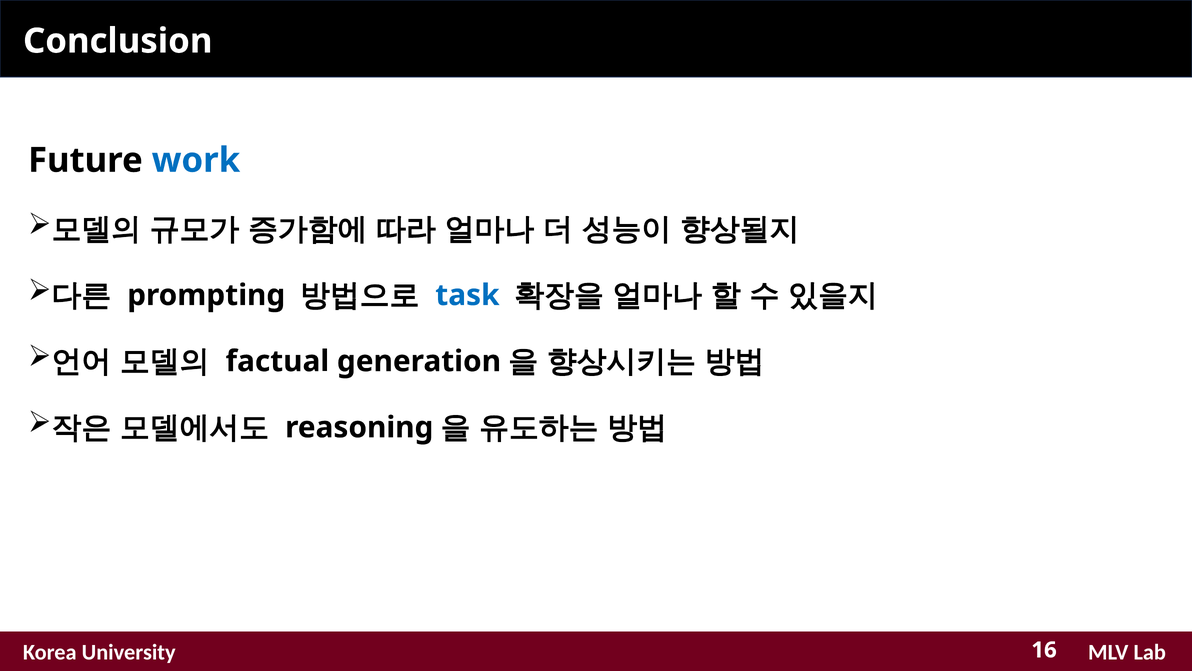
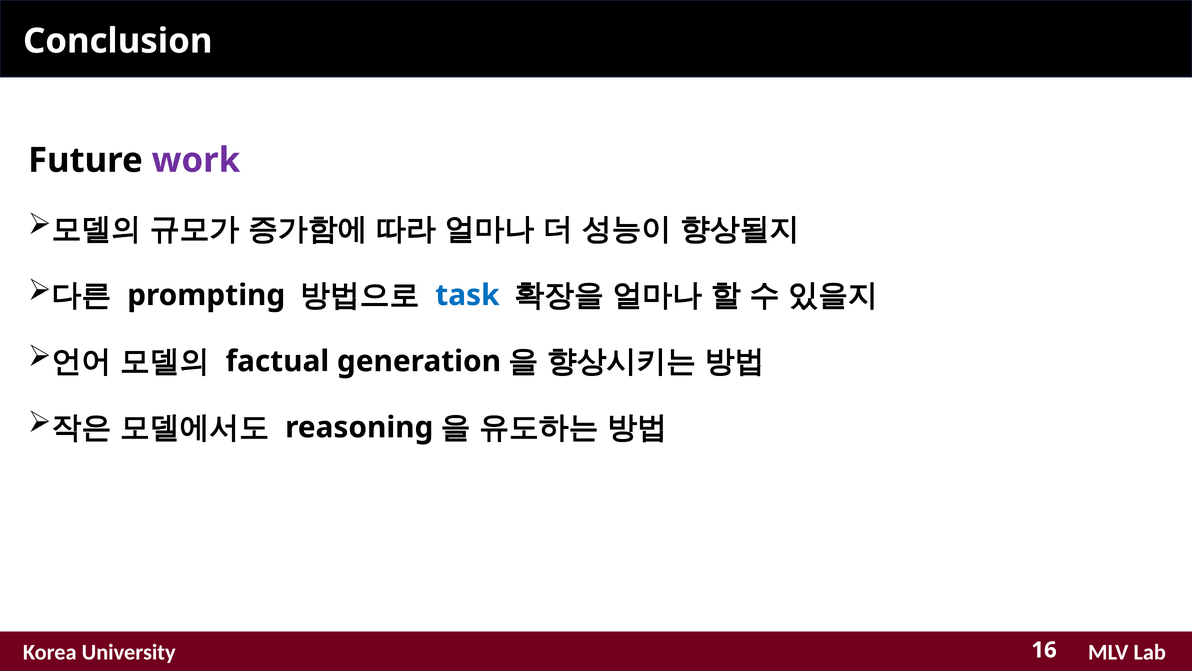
work colour: blue -> purple
